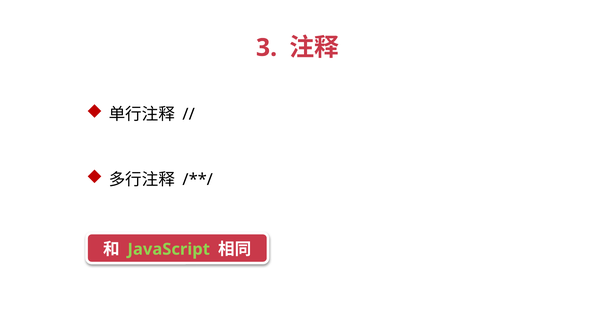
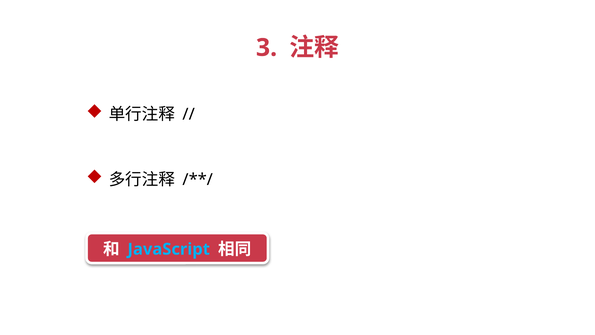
JavaScript colour: light green -> light blue
